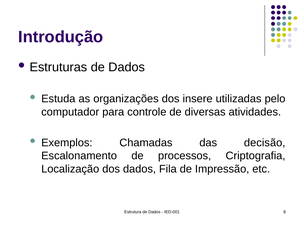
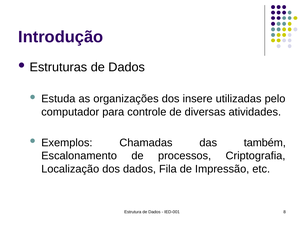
decisão: decisão -> também
